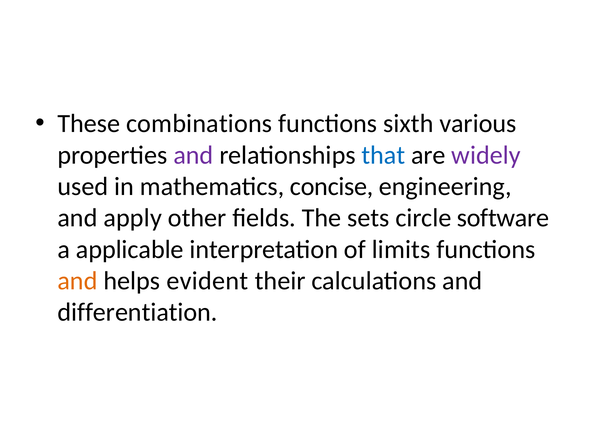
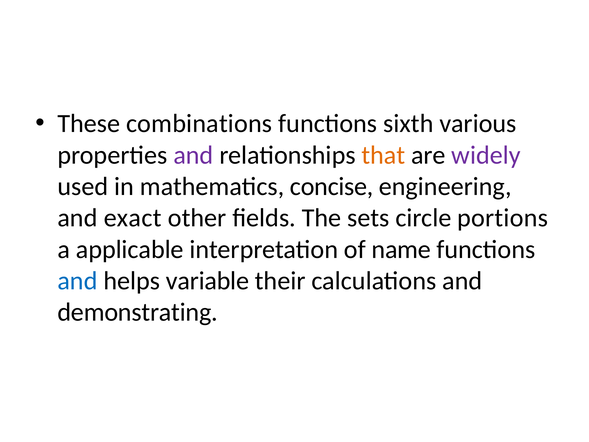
that colour: blue -> orange
apply: apply -> exact
software: software -> portions
limits: limits -> name
and at (77, 281) colour: orange -> blue
evident: evident -> variable
differentiation: differentiation -> demonstrating
